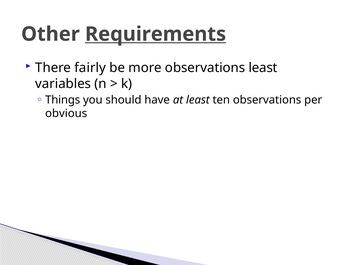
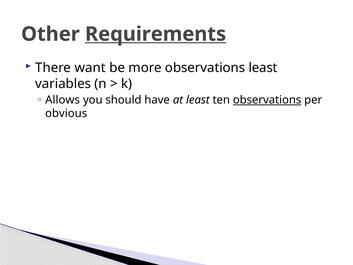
fairly: fairly -> want
Things: Things -> Allows
observations at (267, 100) underline: none -> present
